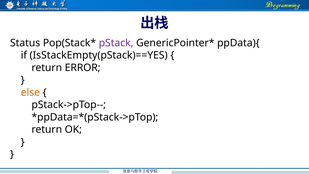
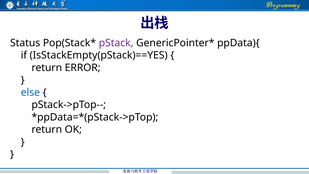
else colour: orange -> blue
